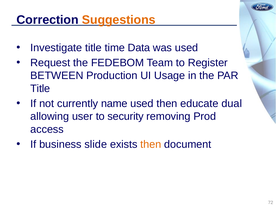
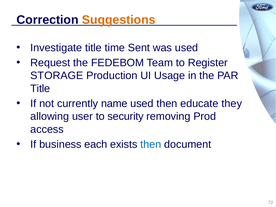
Data: Data -> Sent
BETWEEN: BETWEEN -> STORAGE
dual: dual -> they
slide: slide -> each
then at (151, 144) colour: orange -> blue
